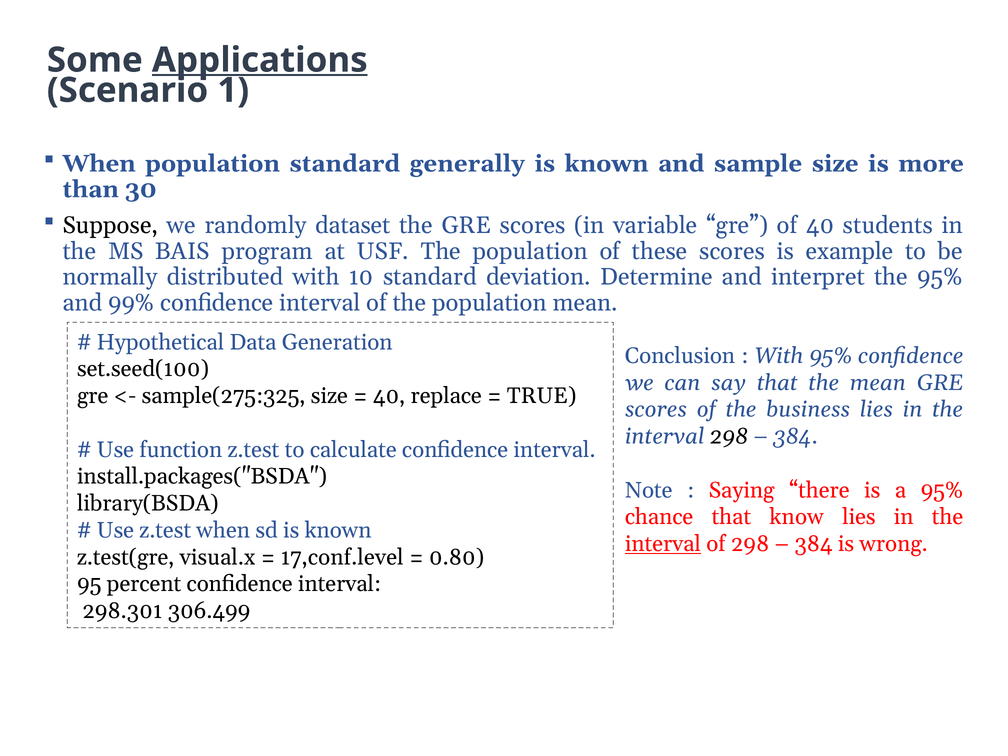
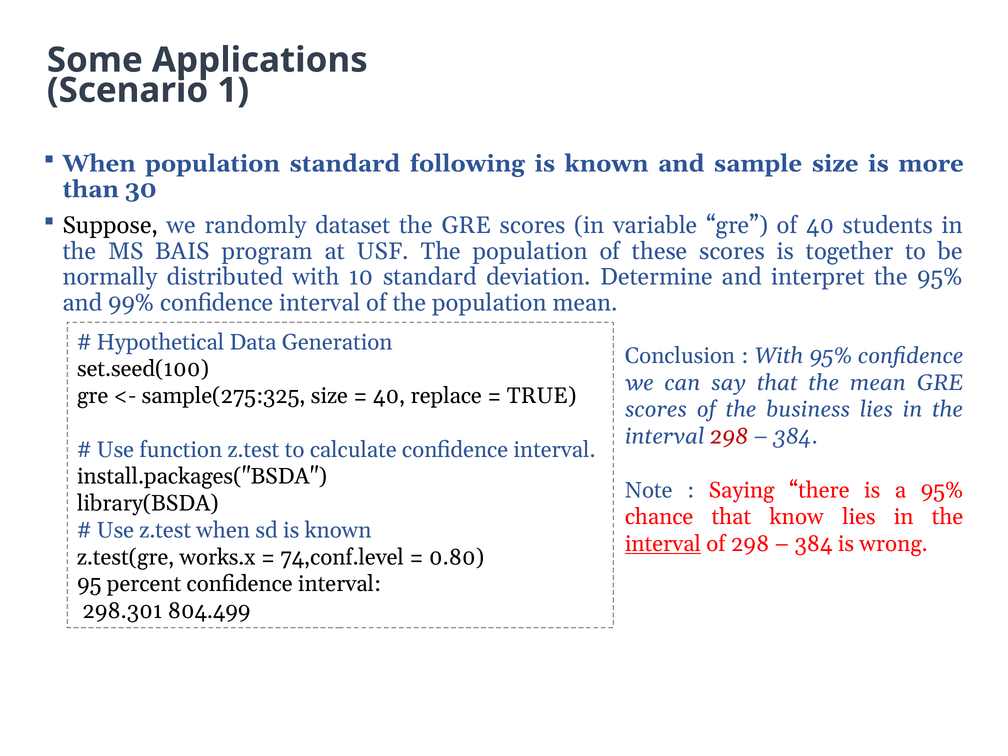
Applications underline: present -> none
generally: generally -> following
example: example -> together
298 at (729, 436) colour: black -> red
visual.x: visual.x -> works.x
17,conf.level: 17,conf.level -> 74,conf.level
306.499: 306.499 -> 804.499
